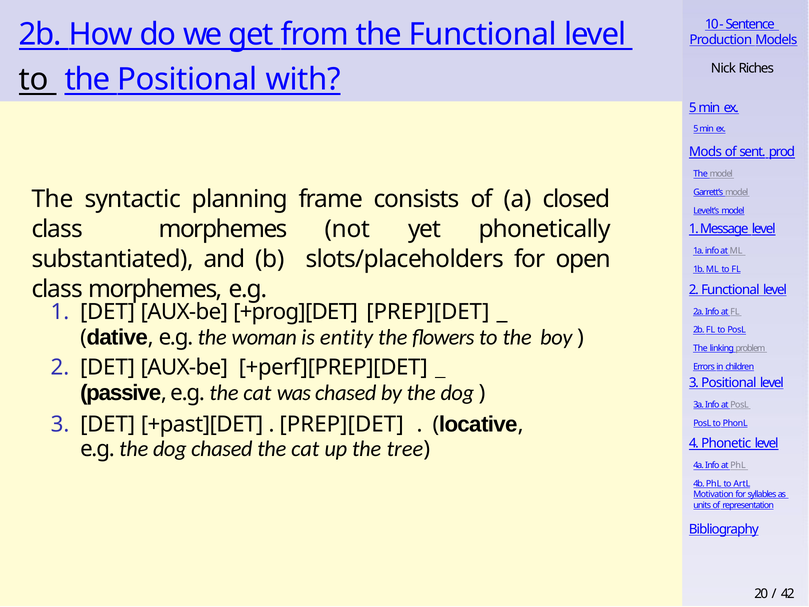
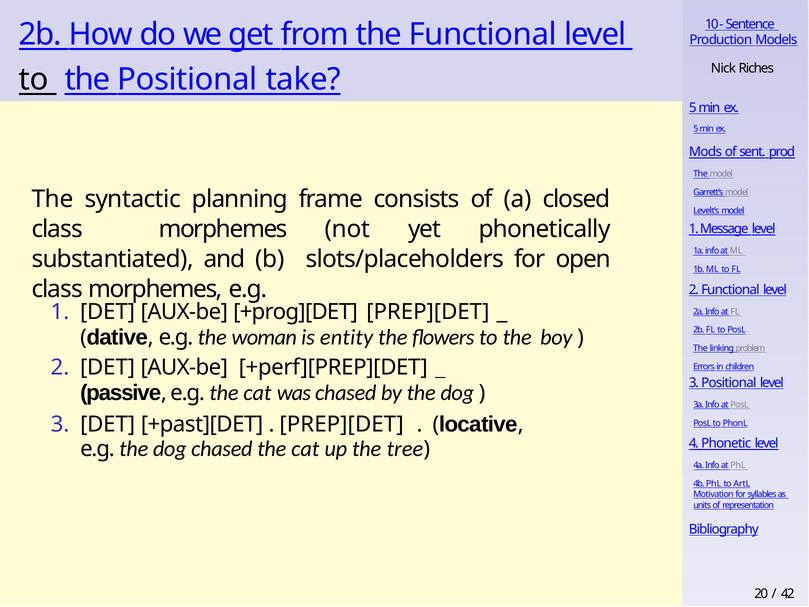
with: with -> take
